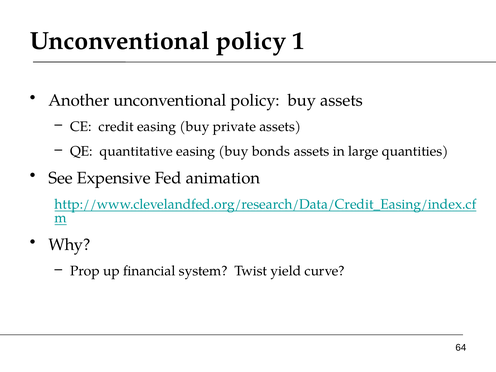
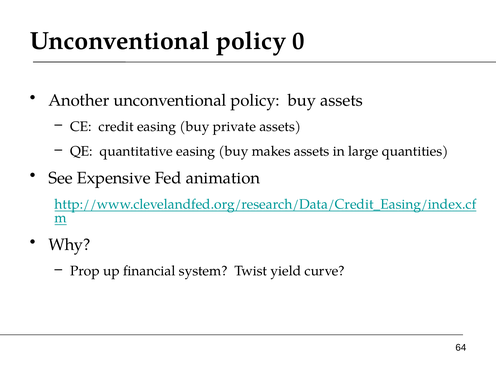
1: 1 -> 0
bonds: bonds -> makes
